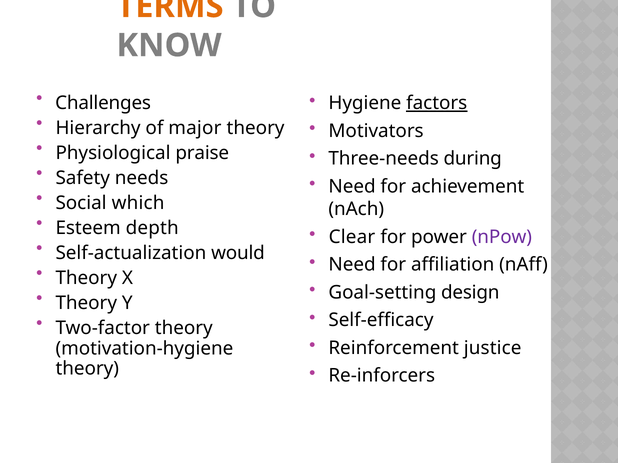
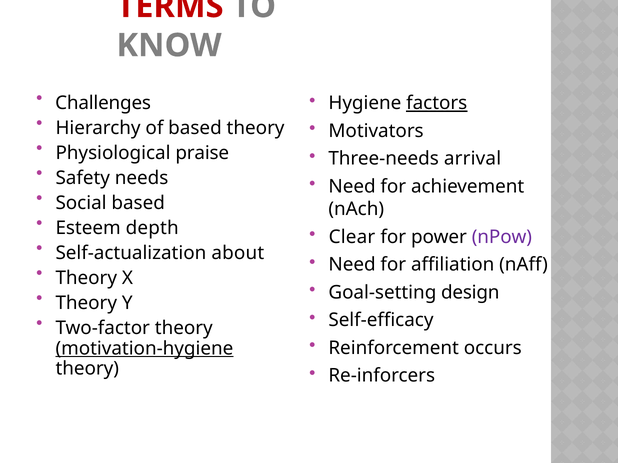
TERMS colour: orange -> red
of major: major -> based
during: during -> arrival
Social which: which -> based
would: would -> about
justice: justice -> occurs
motivation-hygiene underline: none -> present
